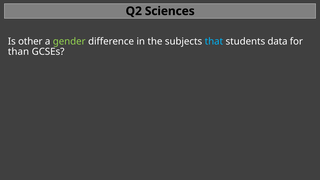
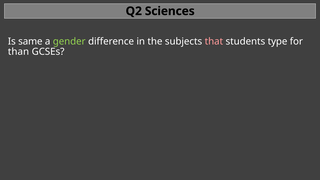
other: other -> same
that colour: light blue -> pink
data: data -> type
